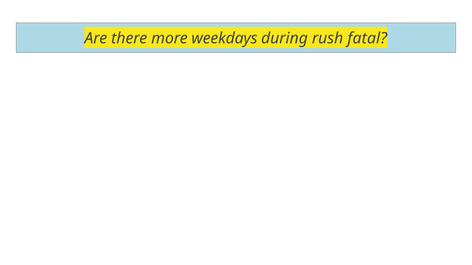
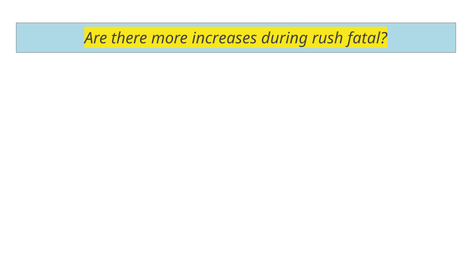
weekdays: weekdays -> increases
